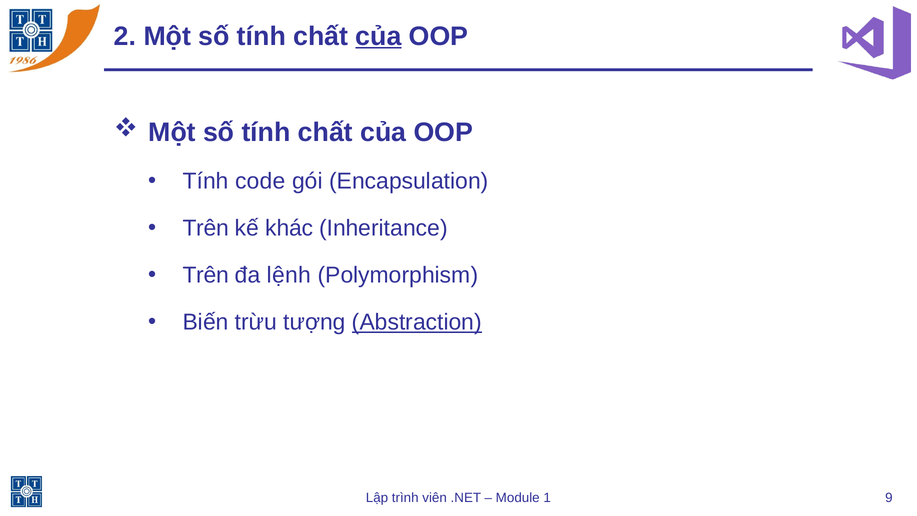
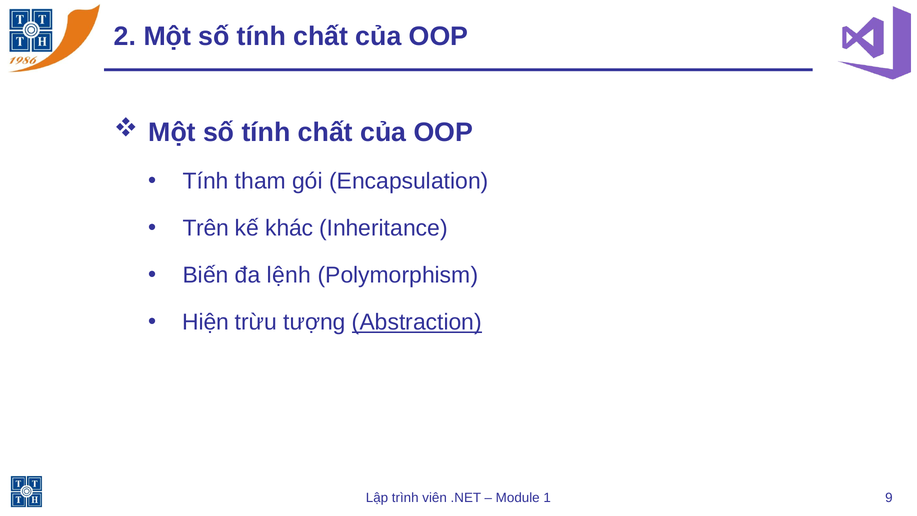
của at (378, 36) underline: present -> none
code: code -> tham
Trên at (206, 275): Trên -> Biến
Biến: Biến -> Hiện
